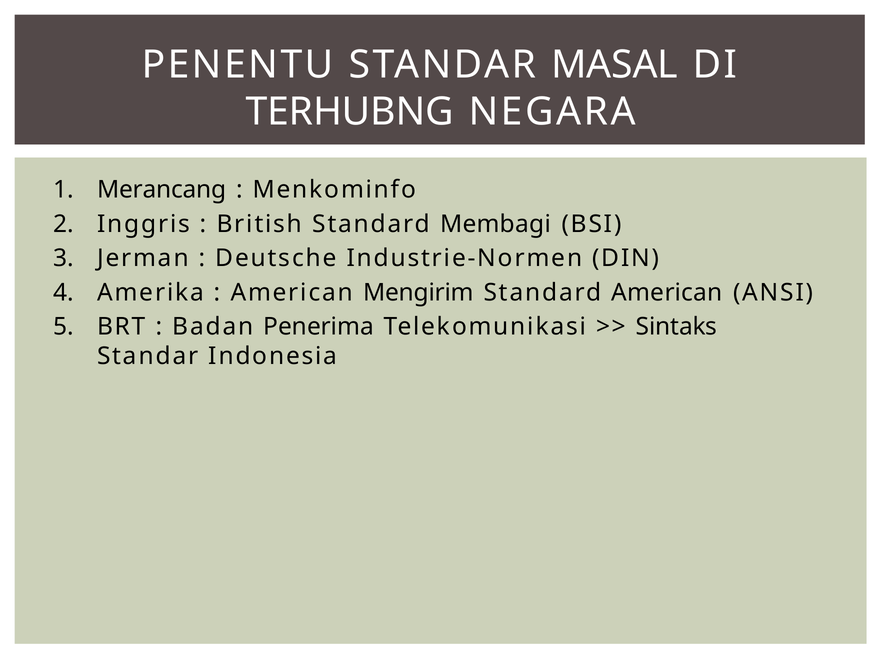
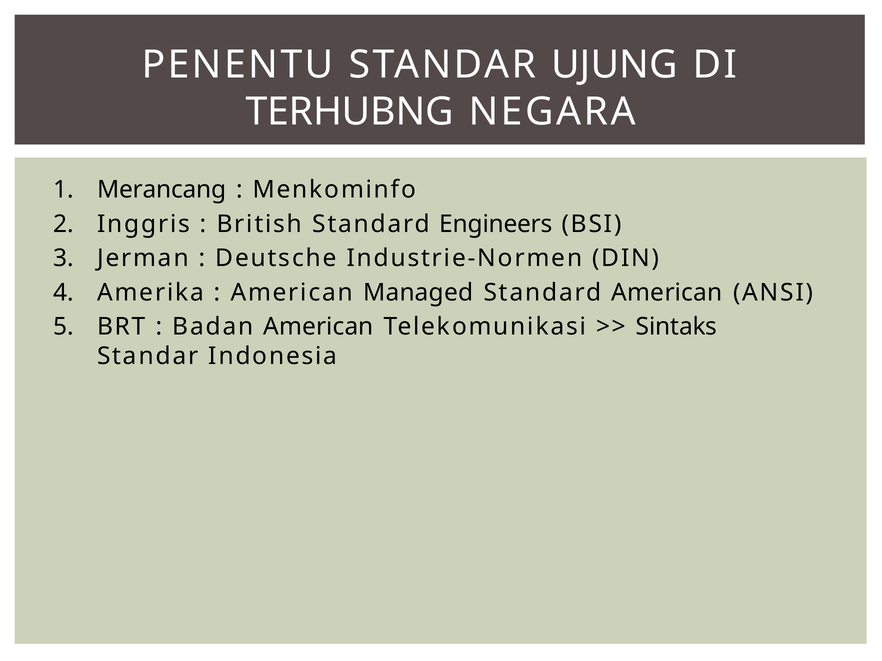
MASAL: MASAL -> UJUNG
Membagi: Membagi -> Engineers
Mengirim: Mengirim -> Managed
Badan Penerima: Penerima -> American
